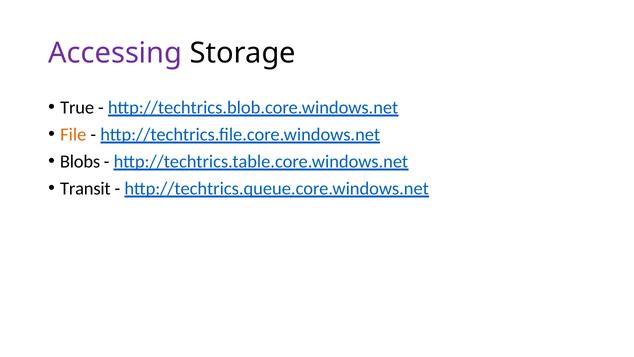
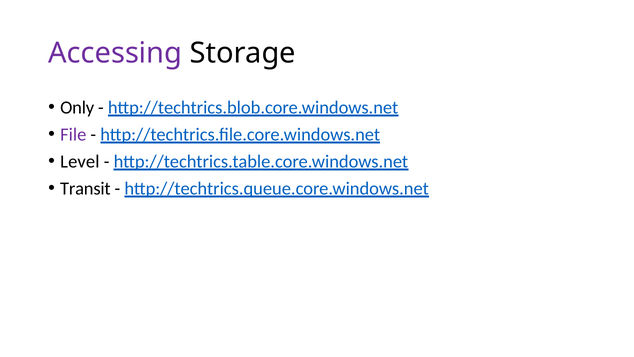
True: True -> Only
File colour: orange -> purple
Blobs: Blobs -> Level
